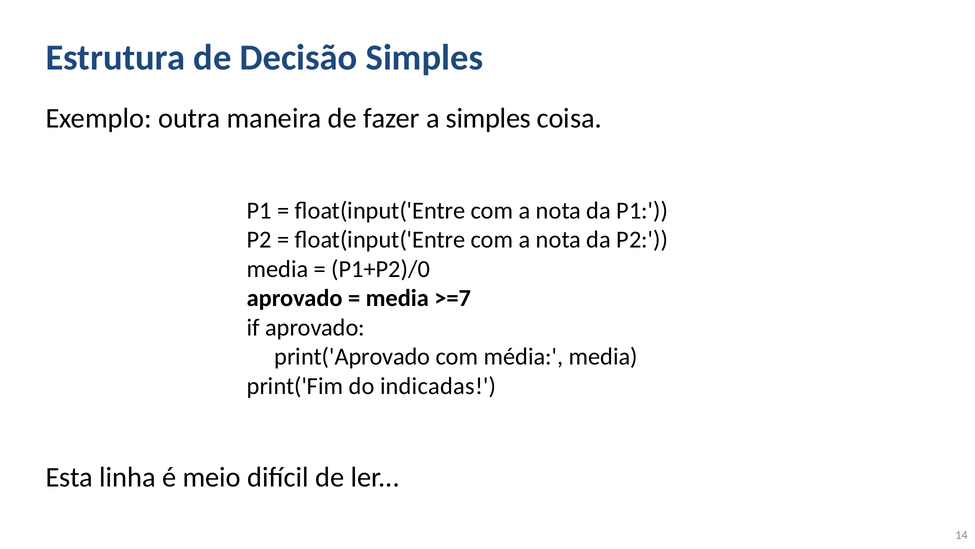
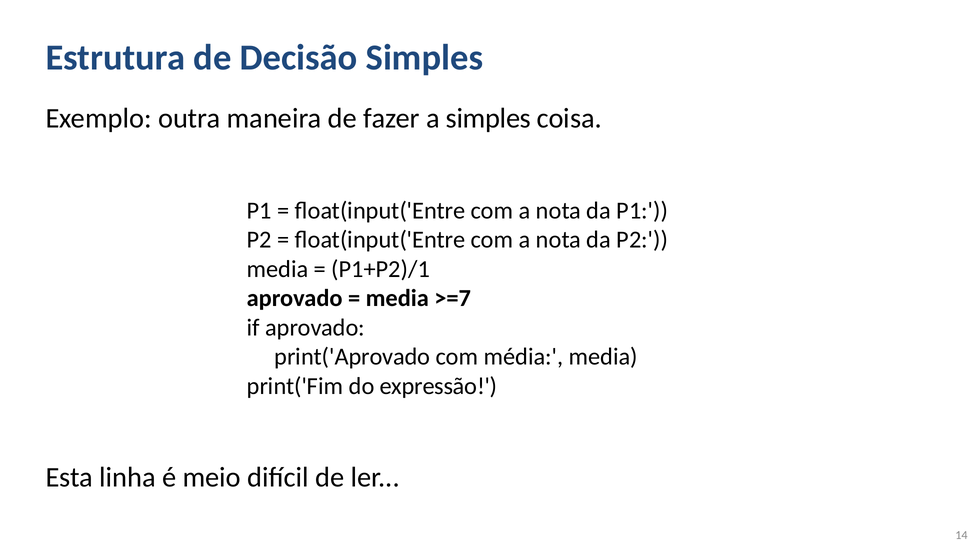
P1+P2)/0: P1+P2)/0 -> P1+P2)/1
indicadas: indicadas -> expressão
